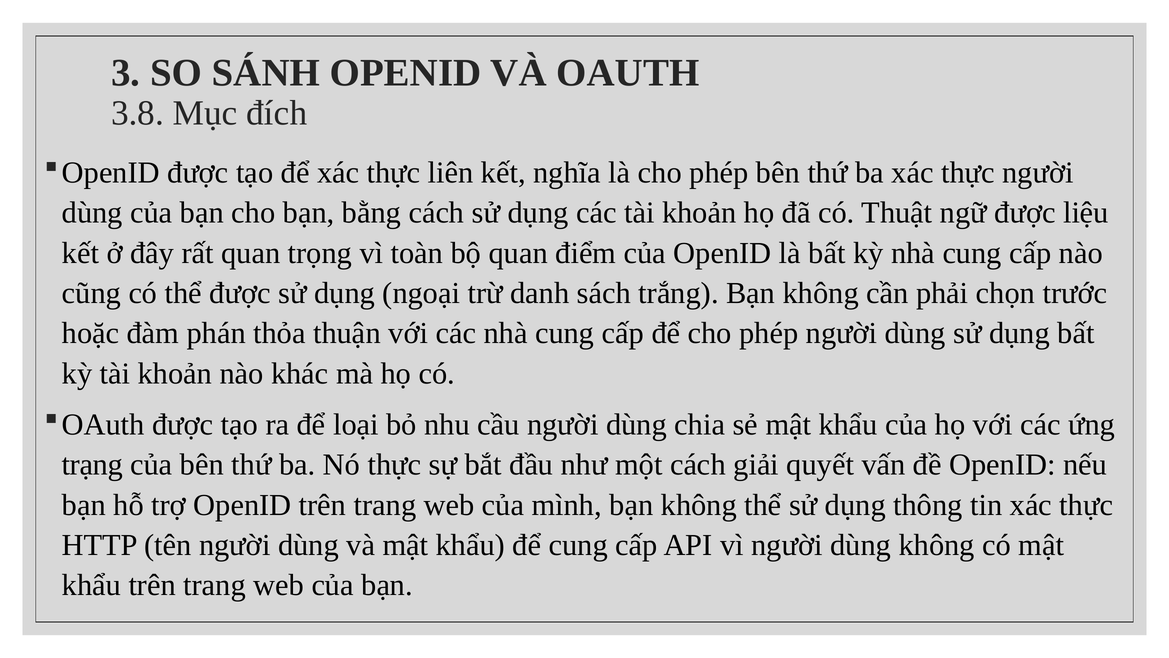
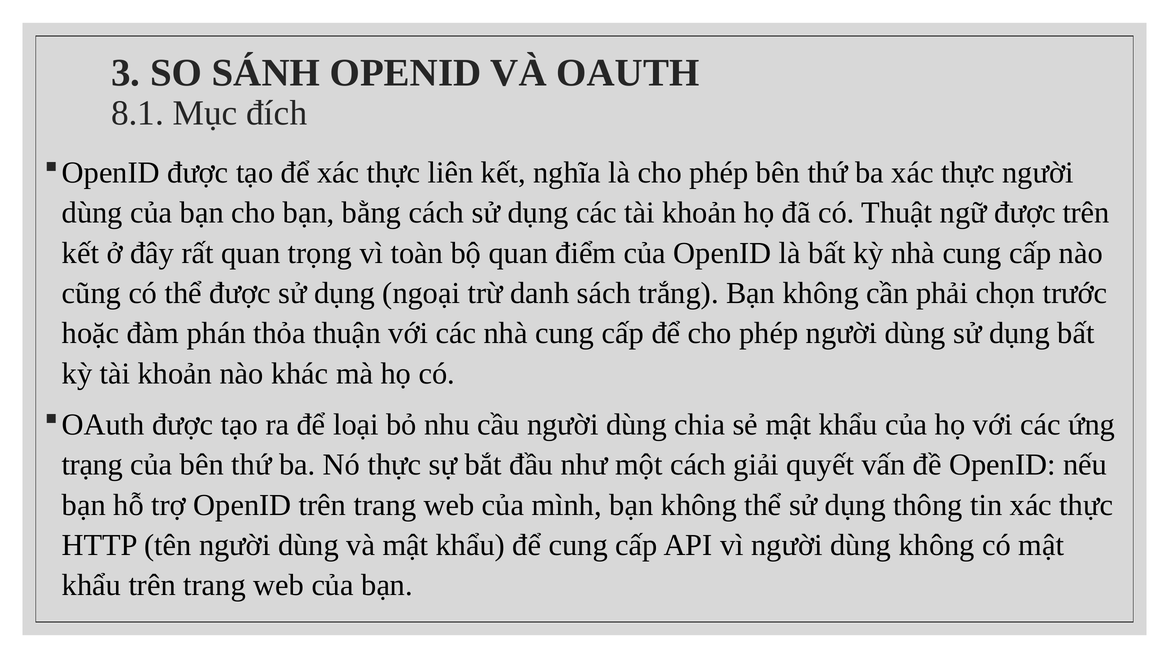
3.8: 3.8 -> 8.1
được liệu: liệu -> trên
